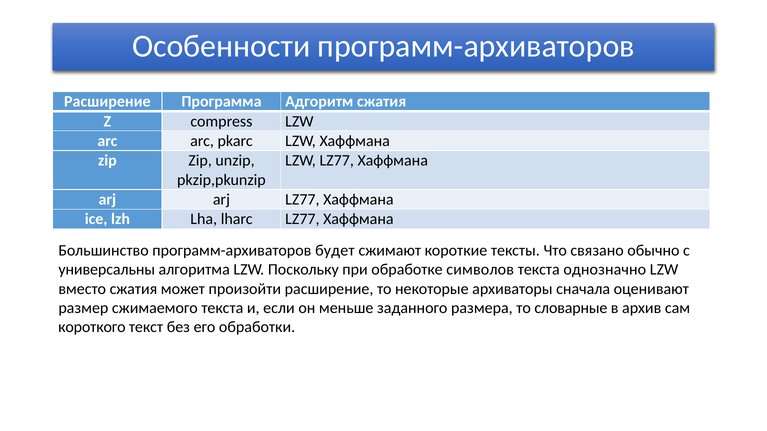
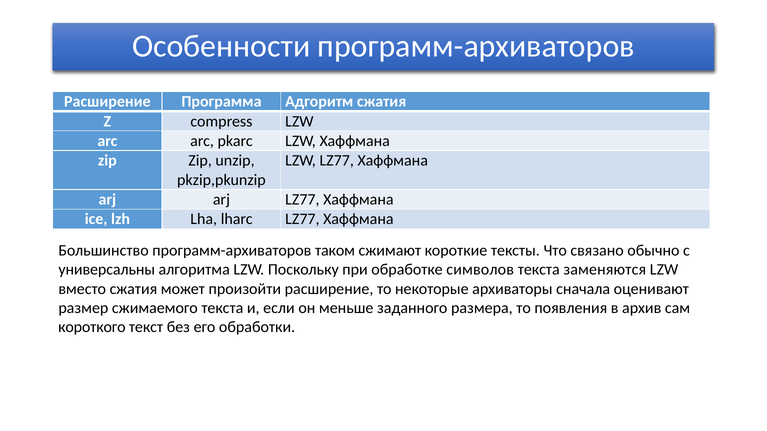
будет: будет -> таком
однозначно: однозначно -> заменяются
словарные: словарные -> появления
